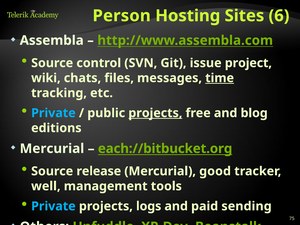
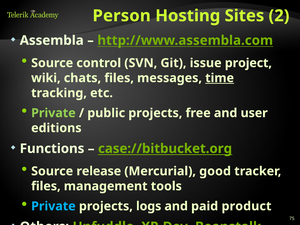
6: 6 -> 2
Private at (53, 113) colour: light blue -> light green
projects at (155, 113) underline: present -> none
blog: blog -> user
Mercurial at (52, 149): Mercurial -> Functions
each://bitbucket.org: each://bitbucket.org -> case://bitbucket.org
well at (46, 186): well -> files
sending: sending -> product
